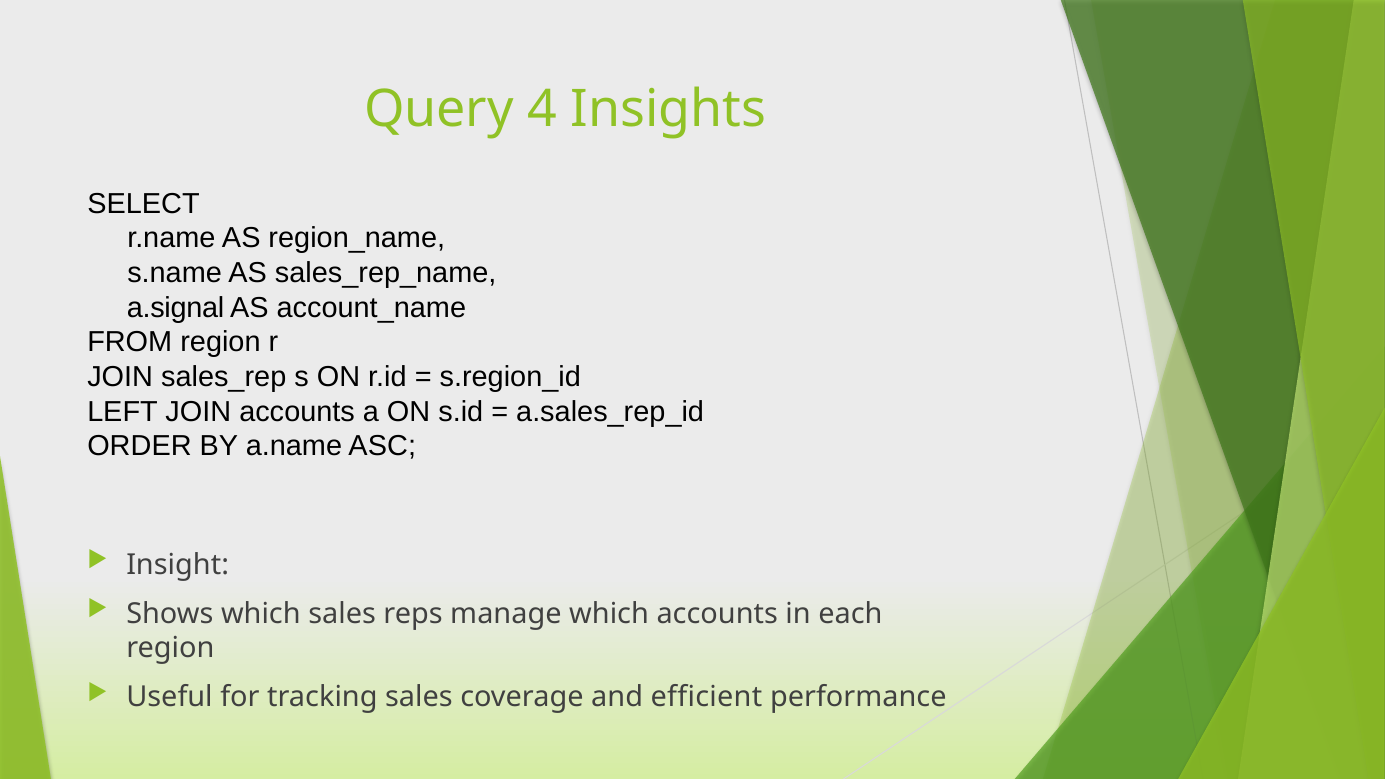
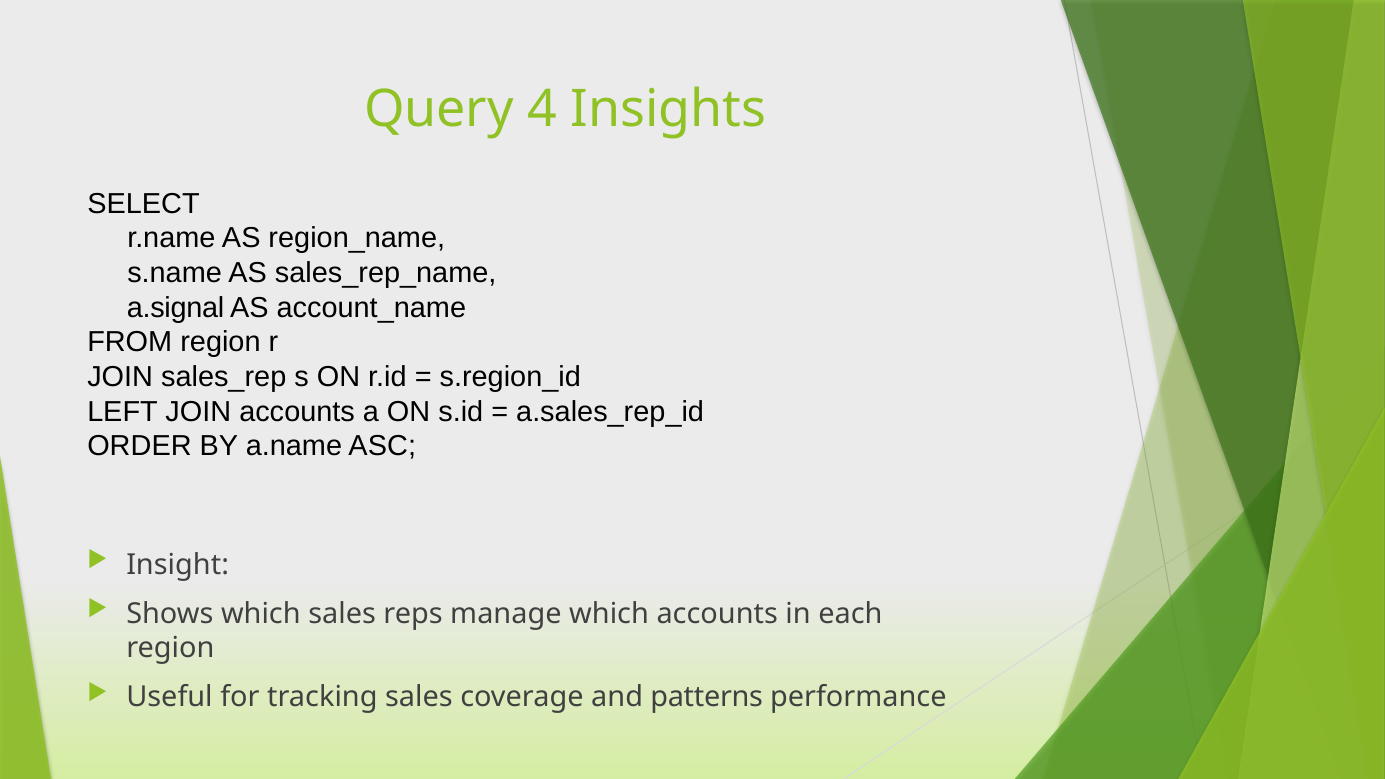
efficient: efficient -> patterns
